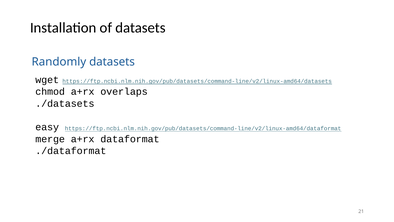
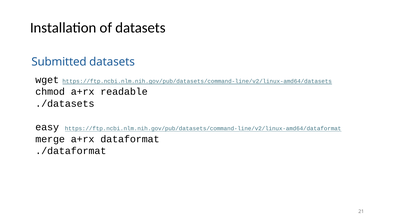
Randomly: Randomly -> Submitted
overlaps: overlaps -> readable
